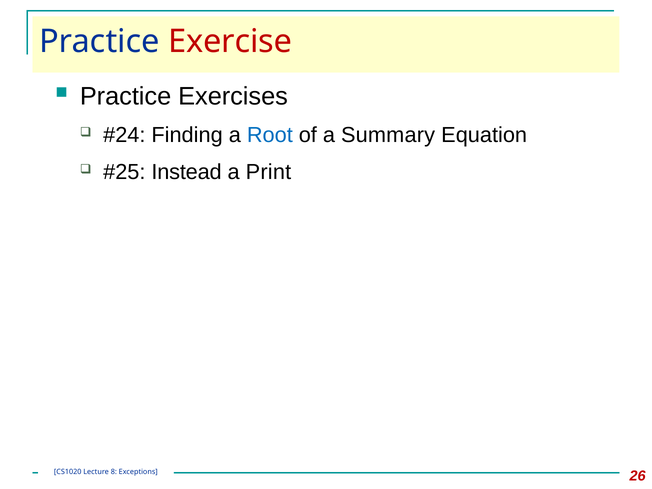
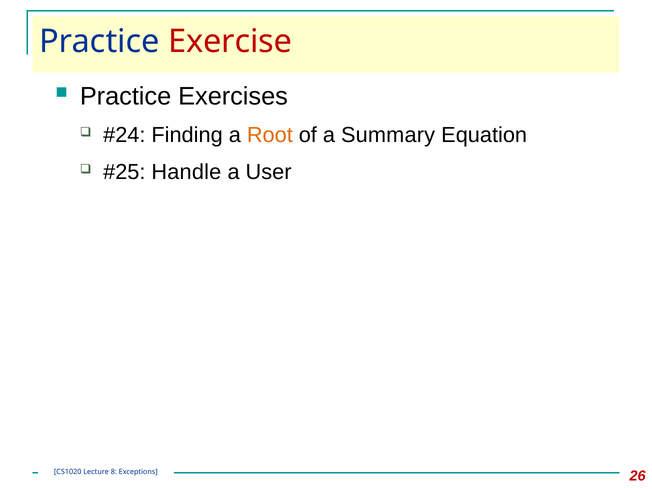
Root colour: blue -> orange
Instead: Instead -> Handle
Print: Print -> User
